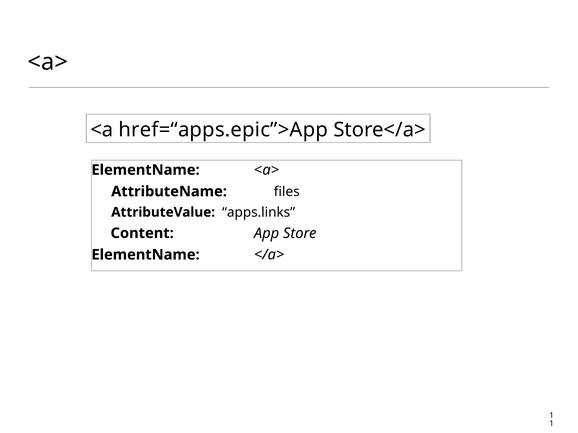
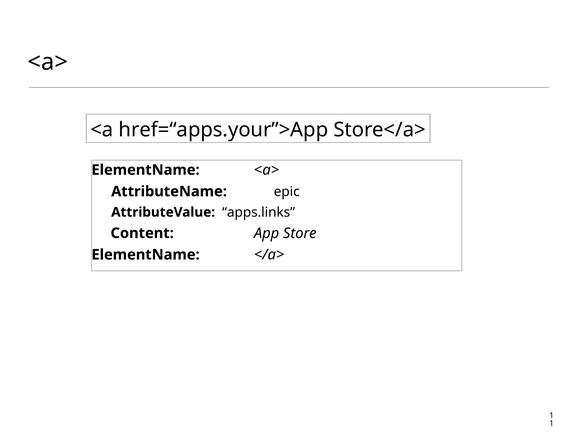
href=“apps.epic”>App: href=“apps.epic”>App -> href=“apps.your”>App
files: files -> epic
